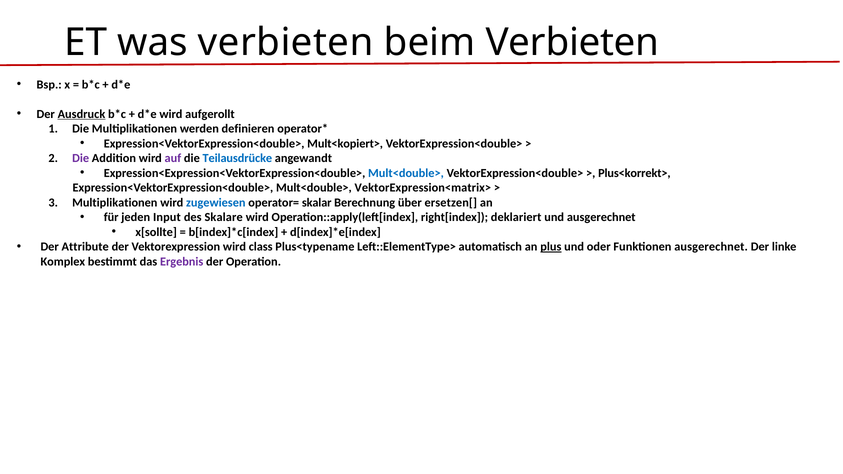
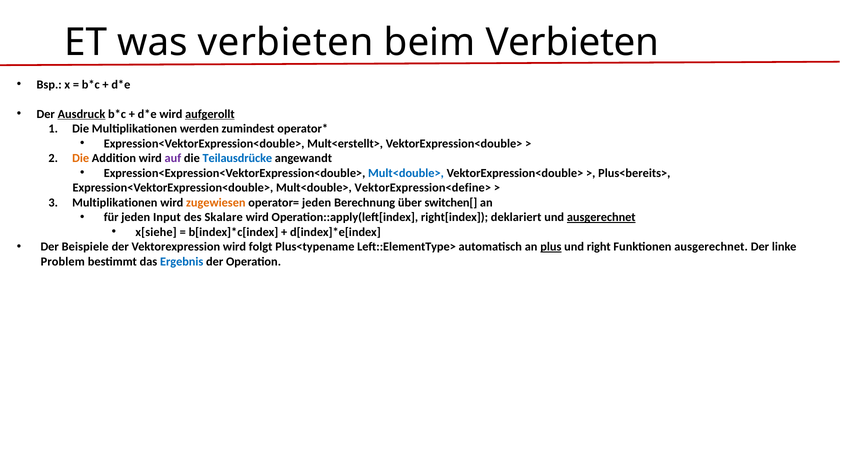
aufgerollt underline: none -> present
definieren: definieren -> zumindest
Mult<kopiert>: Mult<kopiert> -> Mult<erstellt>
Die at (81, 158) colour: purple -> orange
Plus<korrekt>: Plus<korrekt> -> Plus<bereits>
VektorExpression<matrix>: VektorExpression<matrix> -> VektorExpression<define>
zugewiesen colour: blue -> orange
operator= skalar: skalar -> jeden
ersetzen[: ersetzen[ -> switchen[
ausgerechnet at (601, 217) underline: none -> present
x[sollte: x[sollte -> x[siehe
Attribute: Attribute -> Beispiele
class: class -> folgt
oder: oder -> right
Komplex: Komplex -> Problem
Ergebnis colour: purple -> blue
